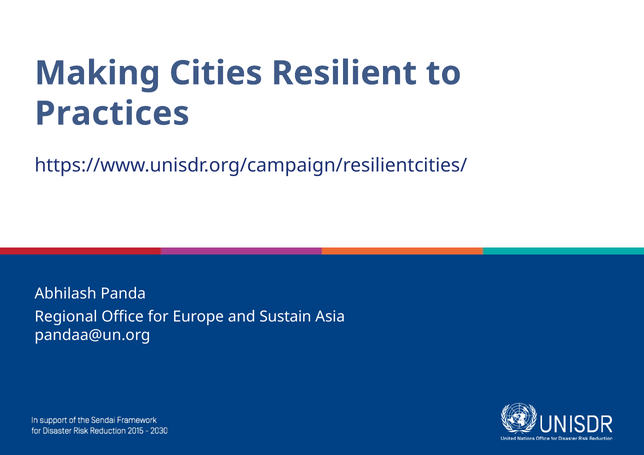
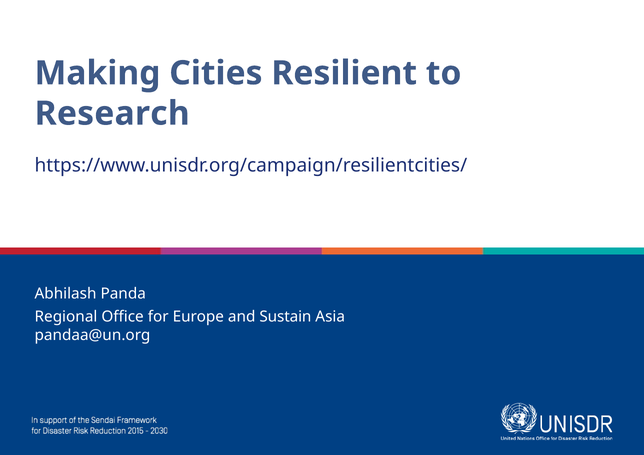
Practices: Practices -> Research
